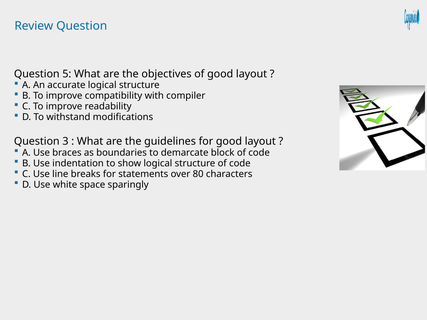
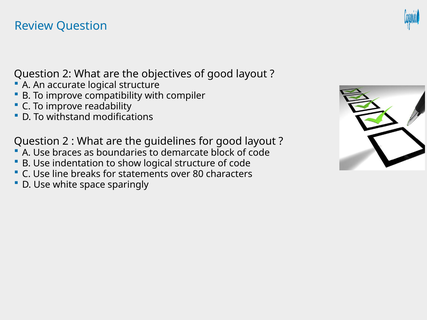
5 at (67, 74): 5 -> 2
3 at (65, 142): 3 -> 2
